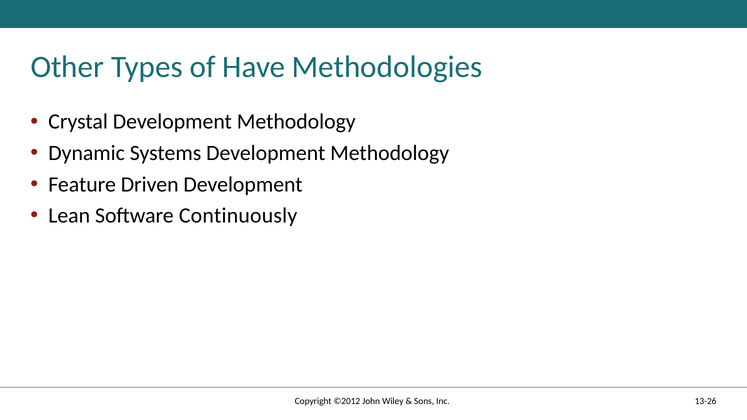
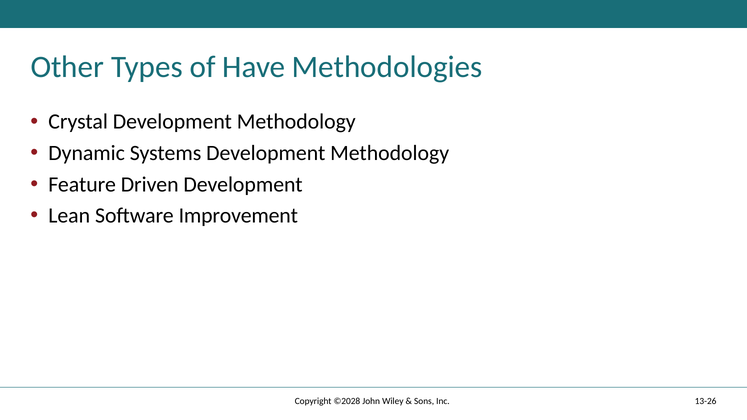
Continuously: Continuously -> Improvement
©2012: ©2012 -> ©2028
